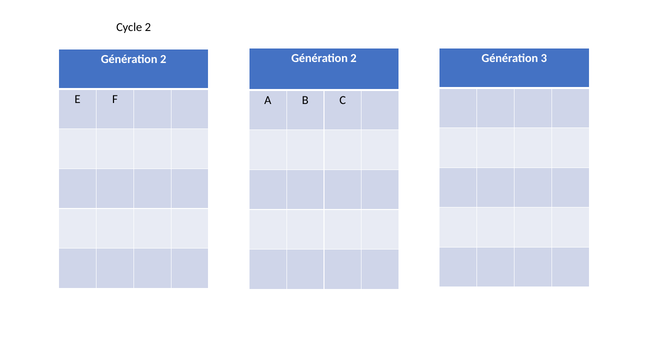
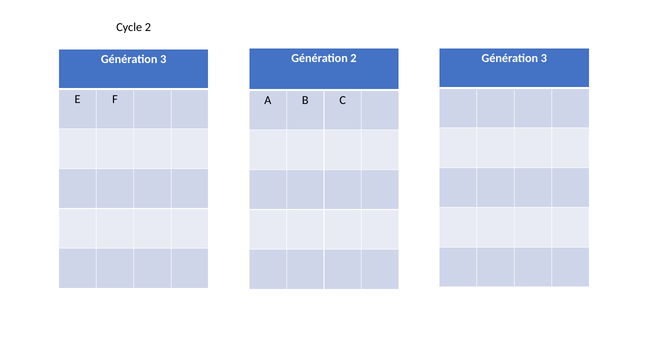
2 at (163, 59): 2 -> 3
